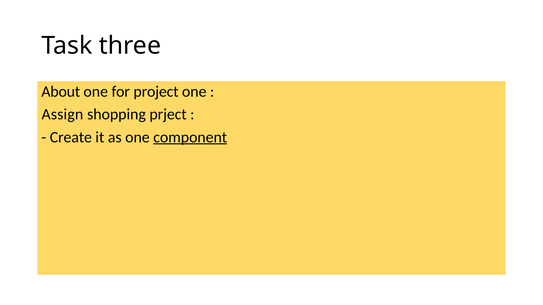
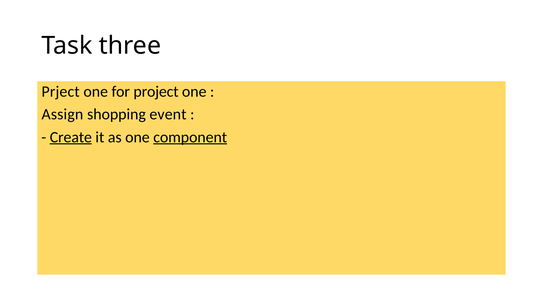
About: About -> Prject
prject: prject -> event
Create underline: none -> present
